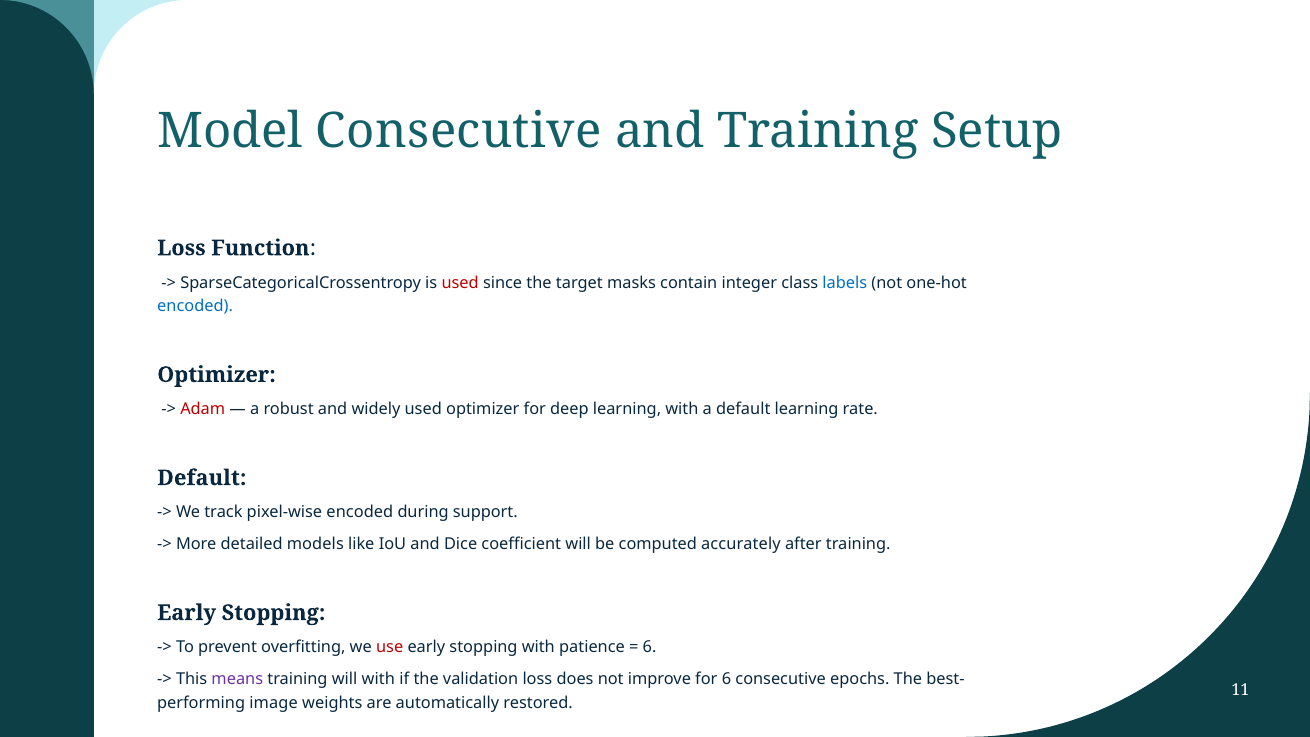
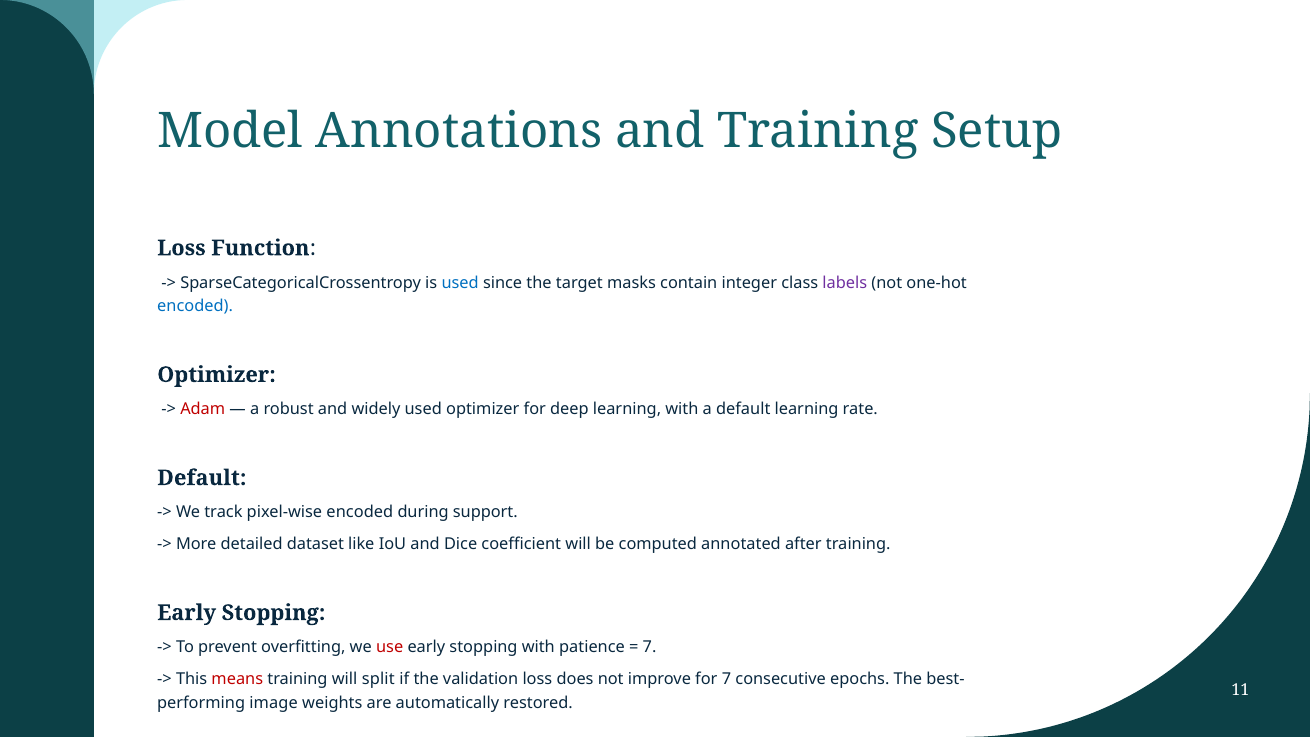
Model Consecutive: Consecutive -> Annotations
used at (460, 283) colour: red -> blue
labels colour: blue -> purple
models: models -> dataset
accurately: accurately -> annotated
6 at (650, 647): 6 -> 7
means colour: purple -> red
will with: with -> split
for 6: 6 -> 7
